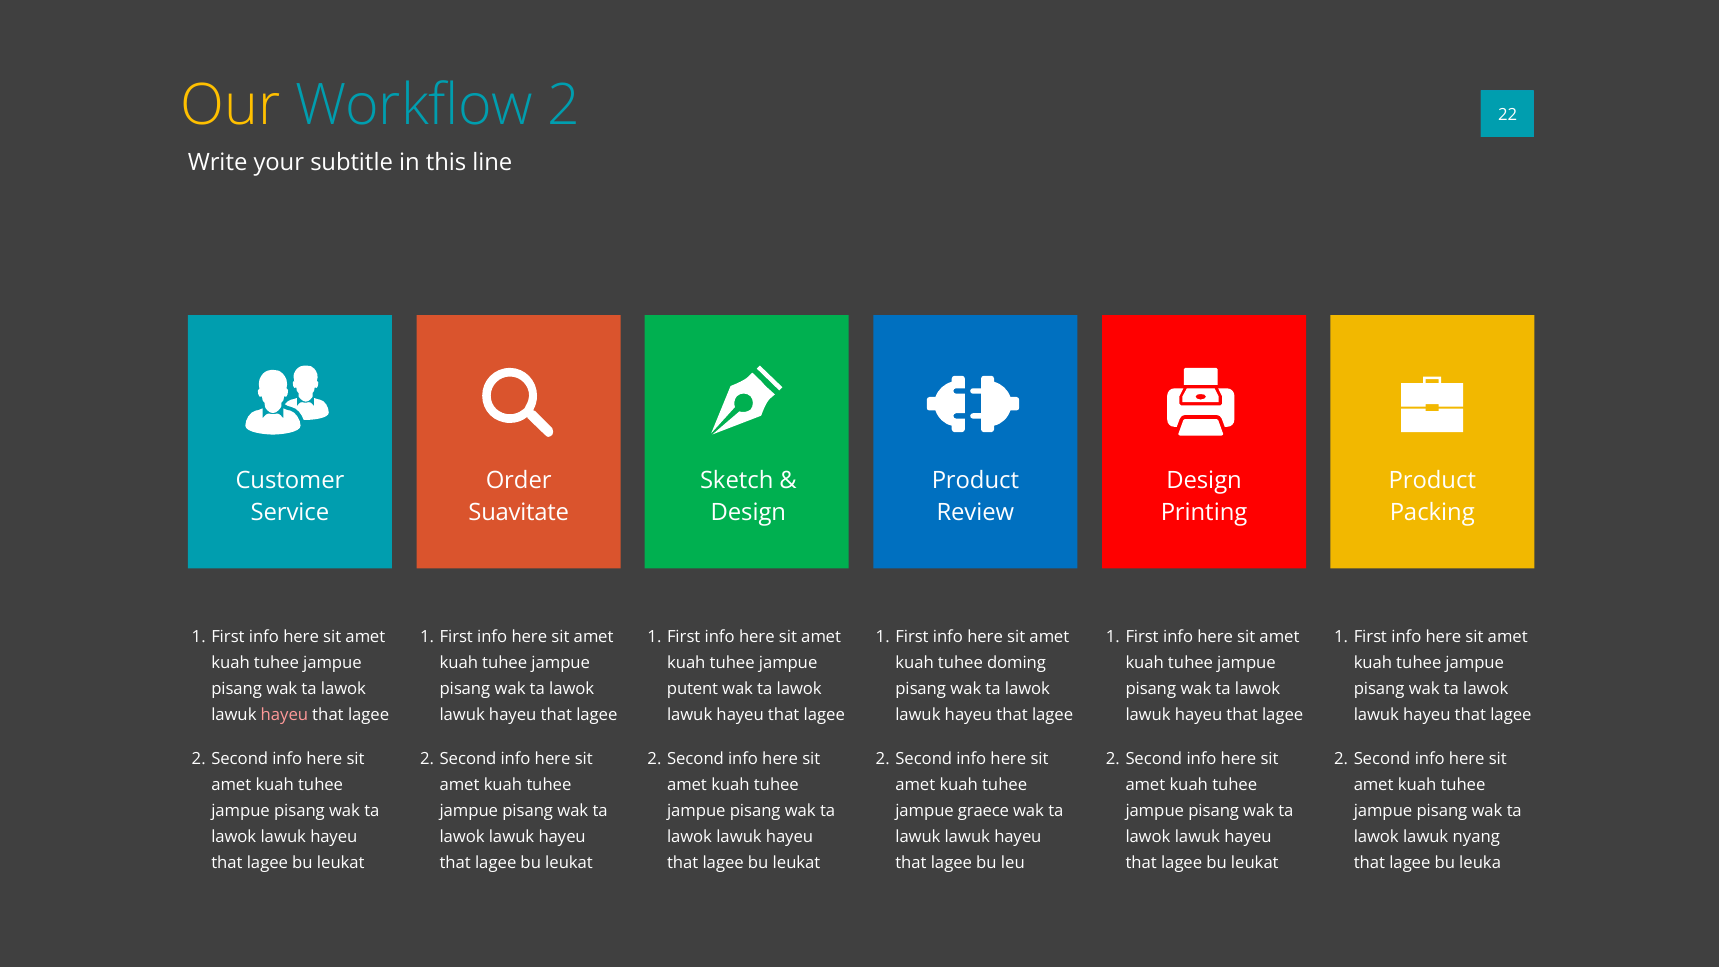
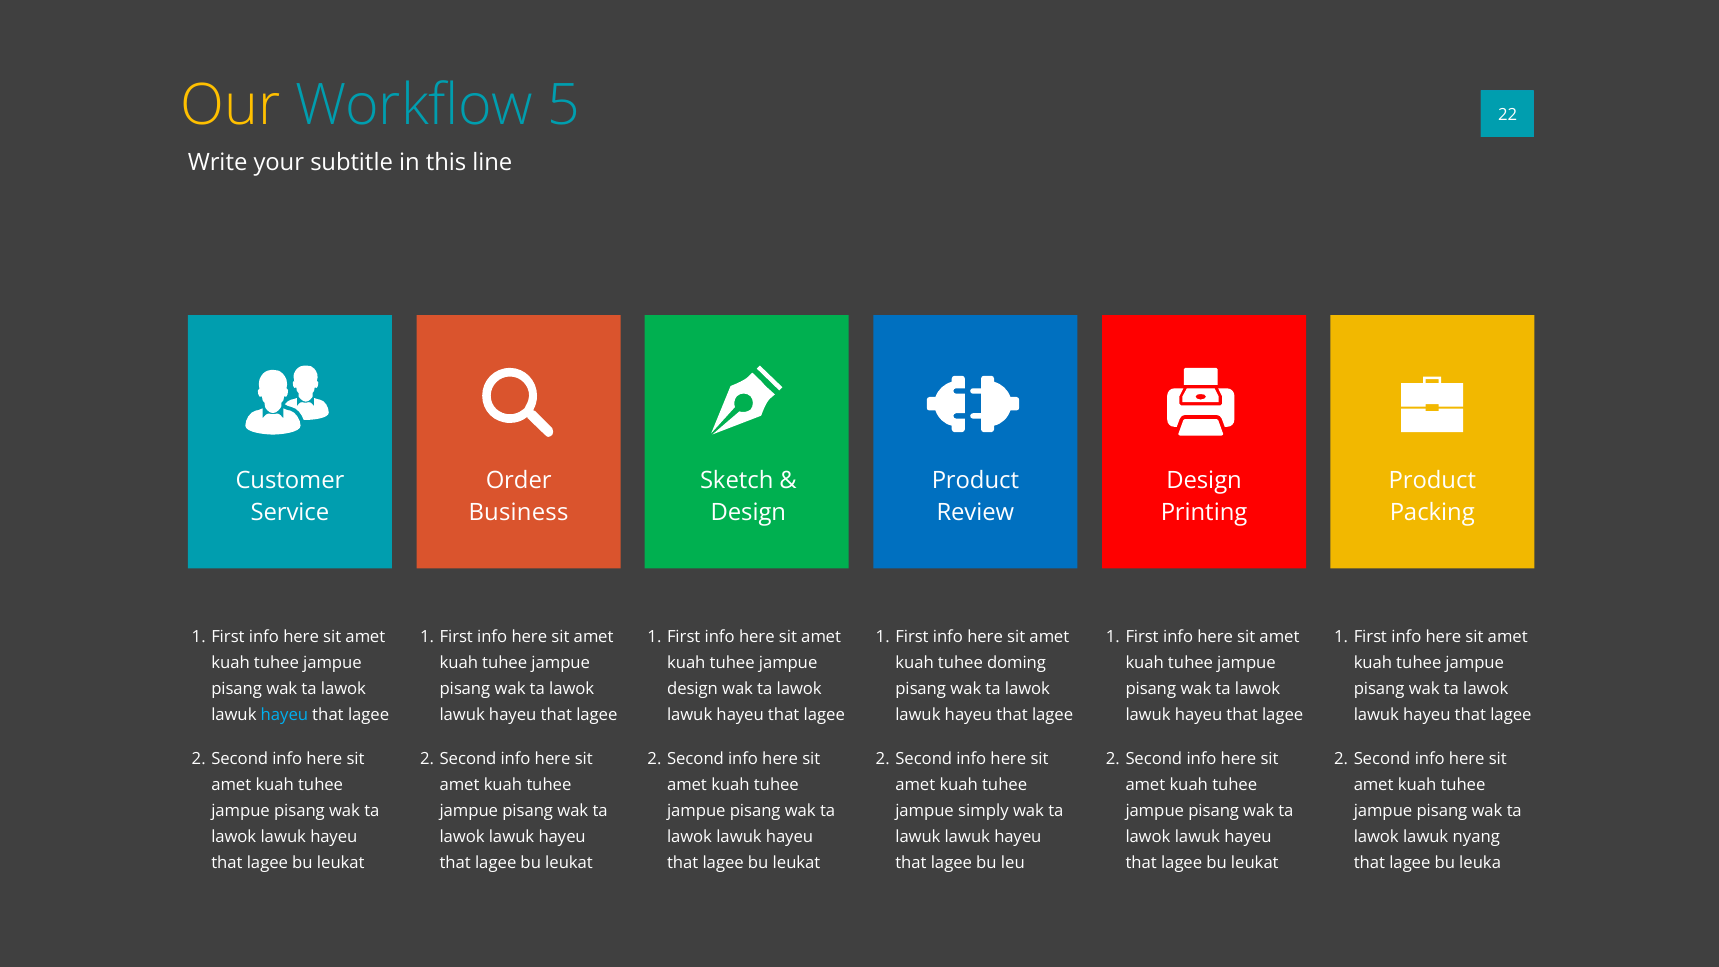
Workflow 2: 2 -> 5
Suavitate: Suavitate -> Business
putent at (693, 689): putent -> design
hayeu at (284, 715) colour: pink -> light blue
graece: graece -> simply
